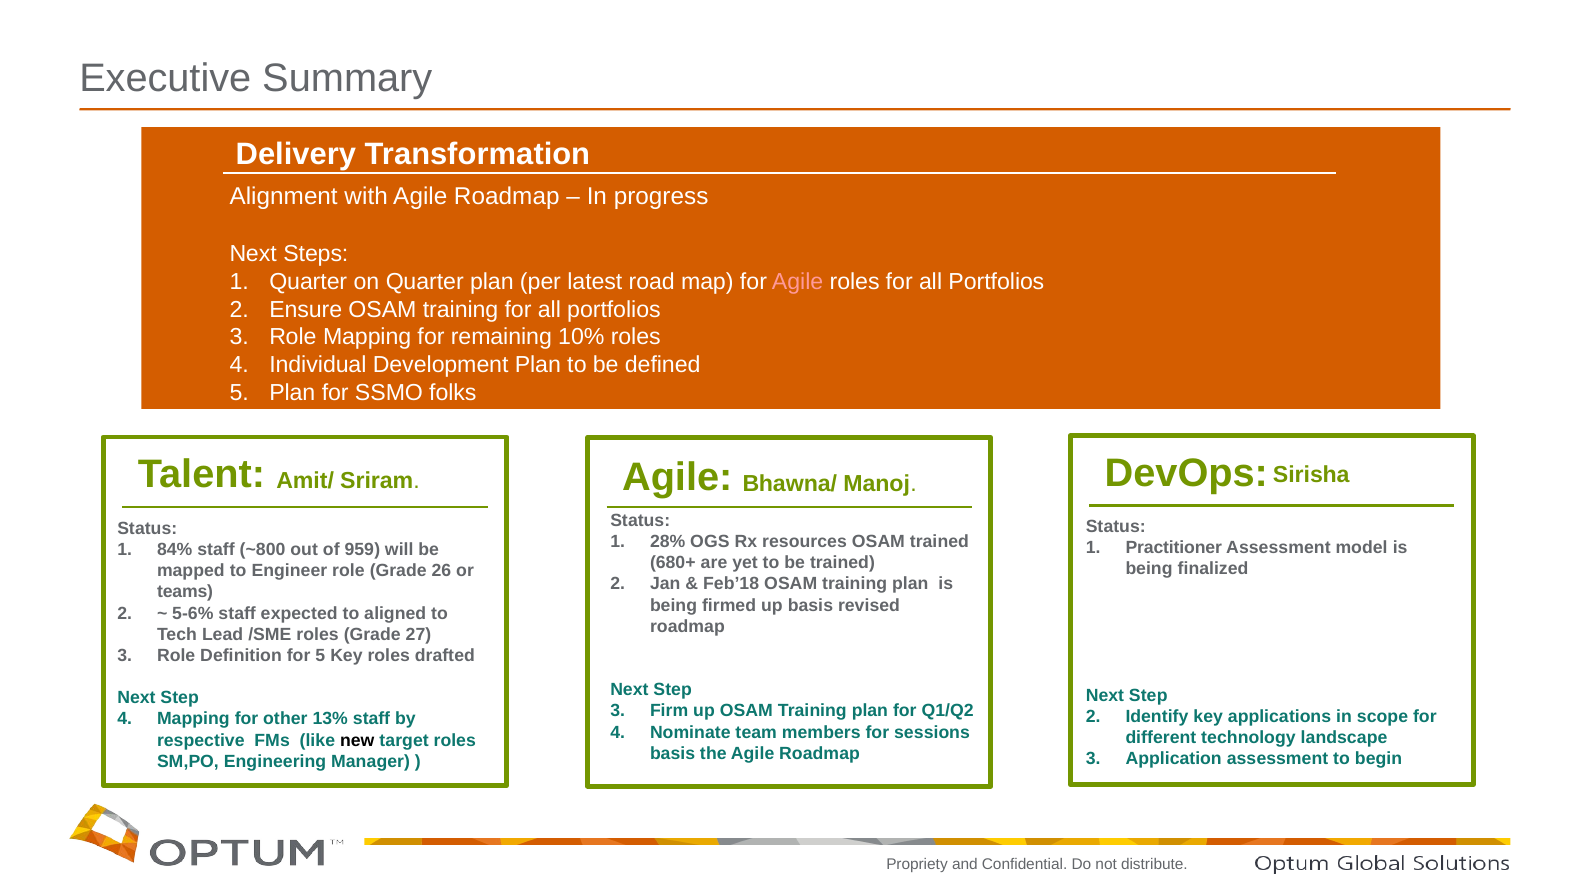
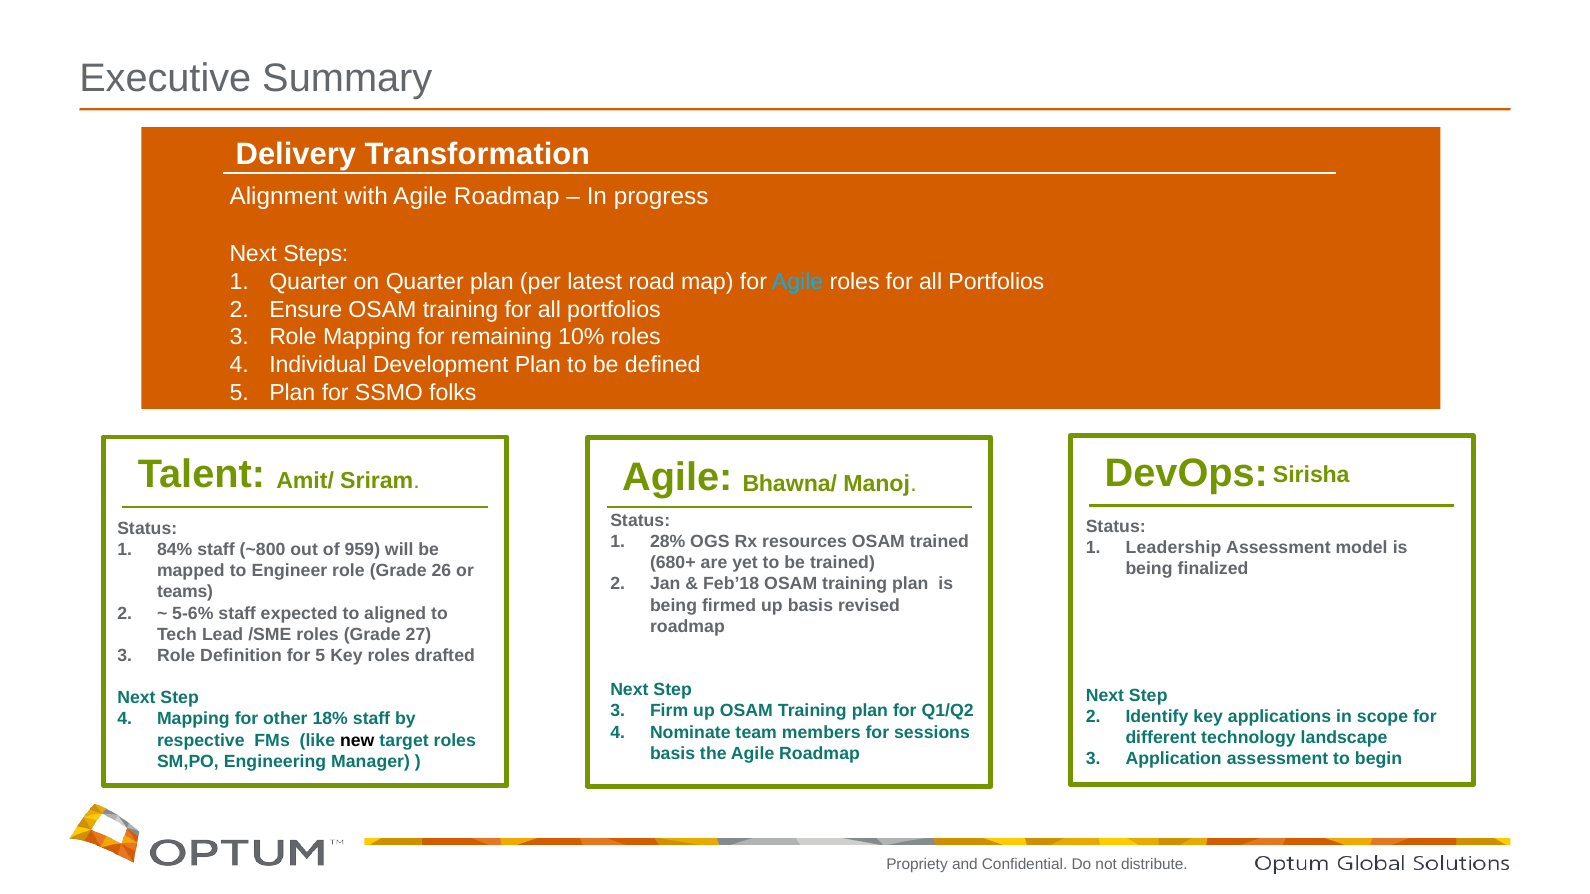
Agile at (798, 282) colour: pink -> light blue
Practitioner: Practitioner -> Leadership
13%: 13% -> 18%
